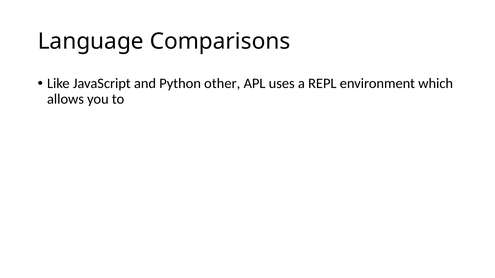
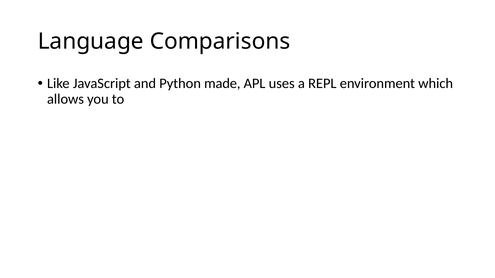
other: other -> made
